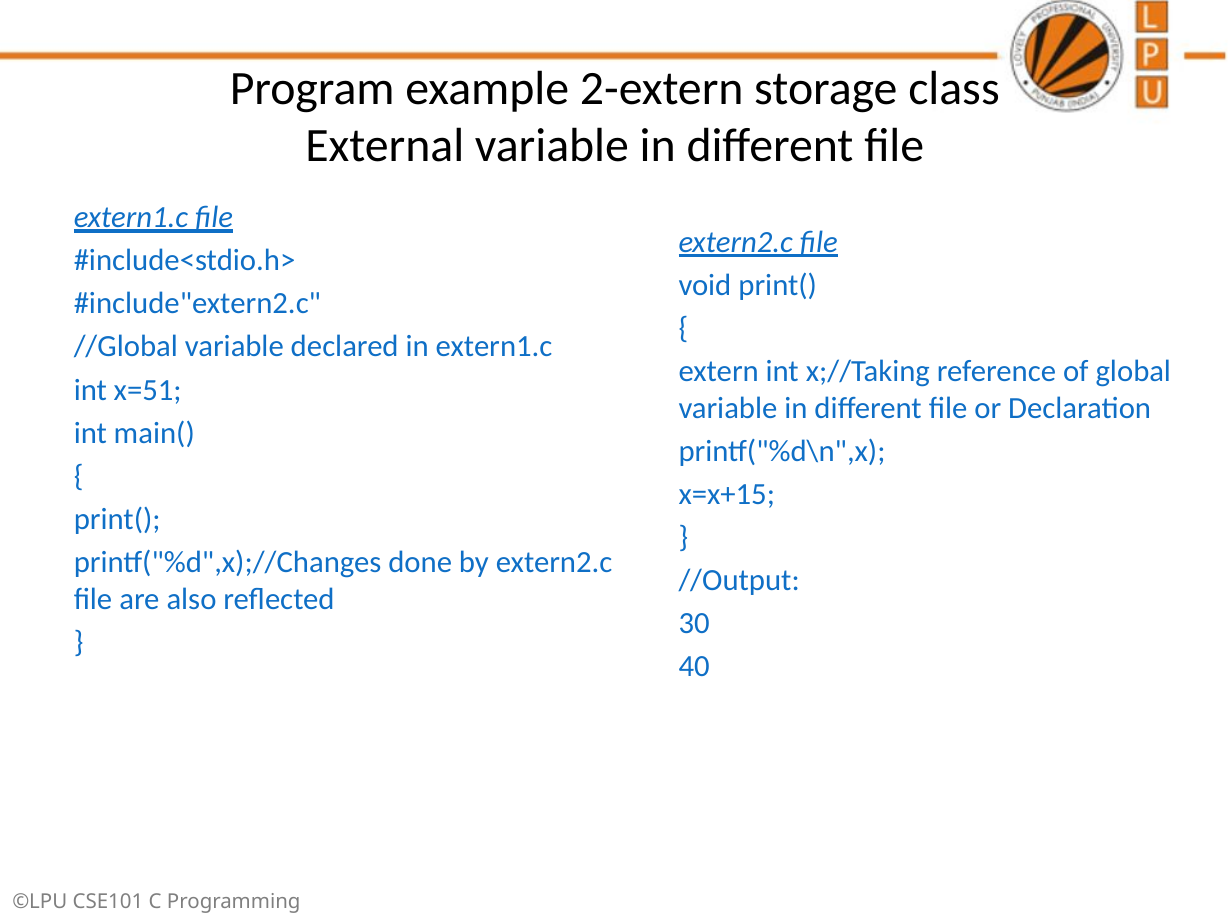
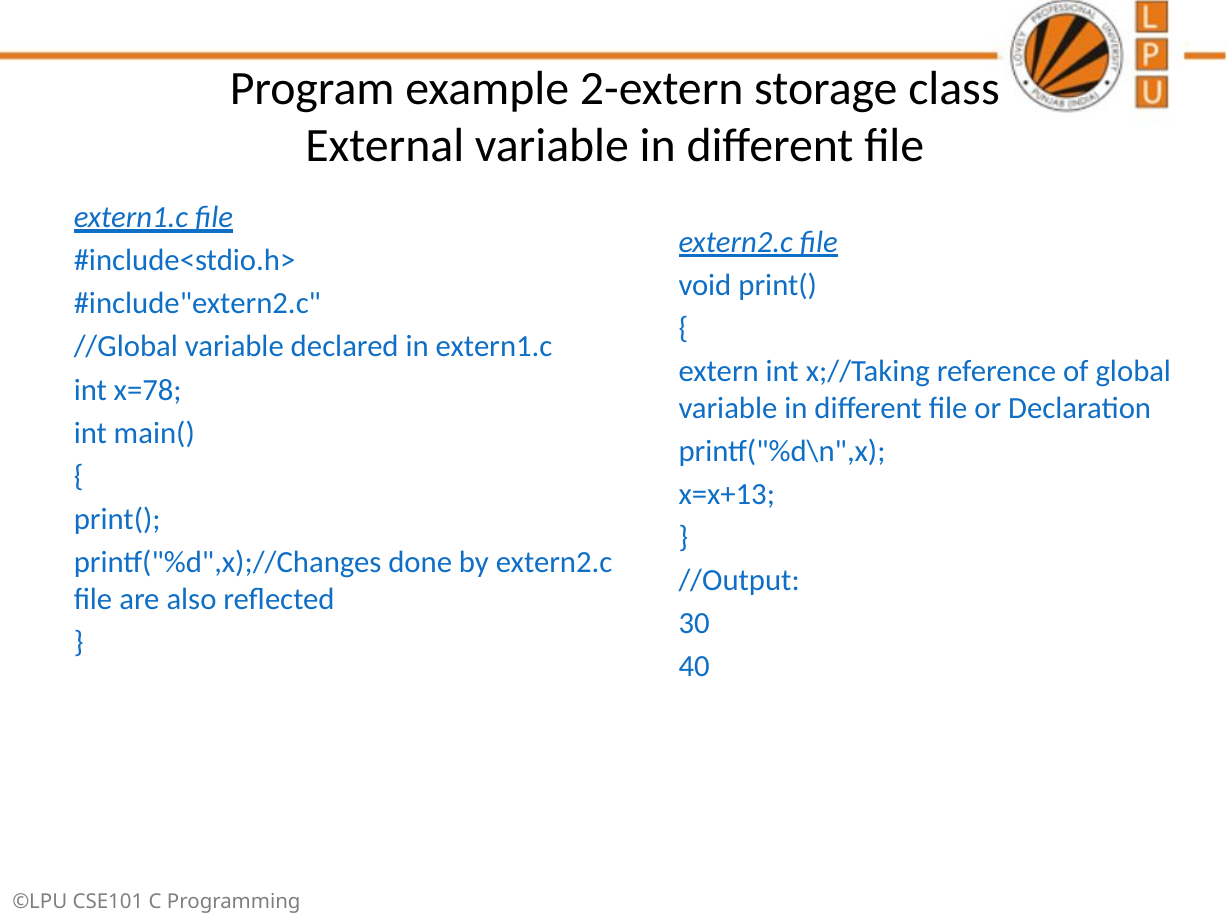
x=51: x=51 -> x=78
x=x+15: x=x+15 -> x=x+13
